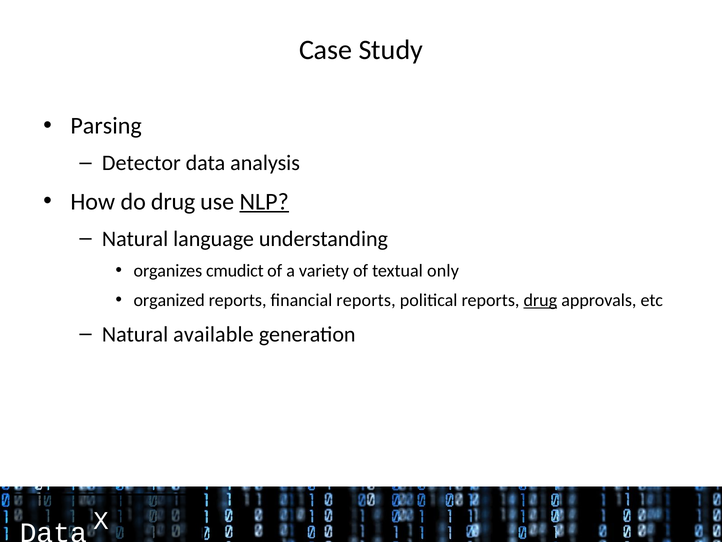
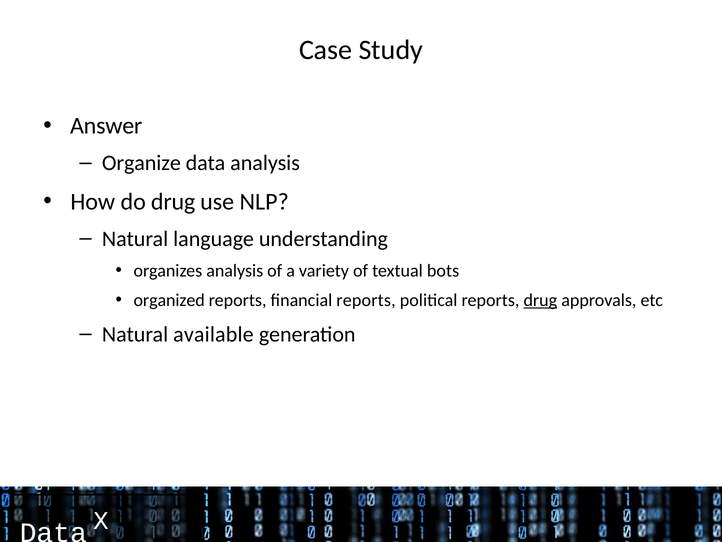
Parsing: Parsing -> Answer
Detector: Detector -> Organize
NLP underline: present -> none
organizes cmudict: cmudict -> analysis
only: only -> bots
